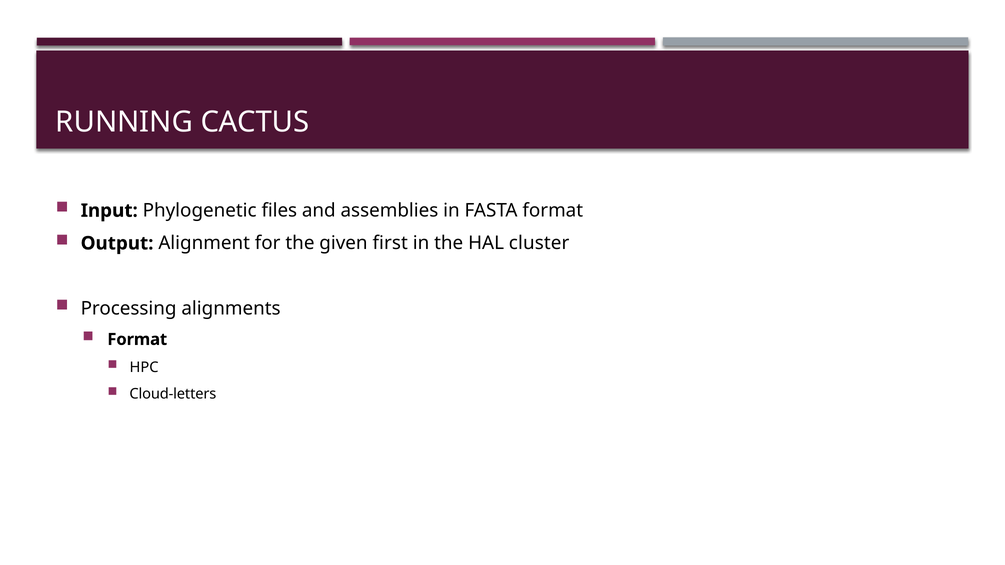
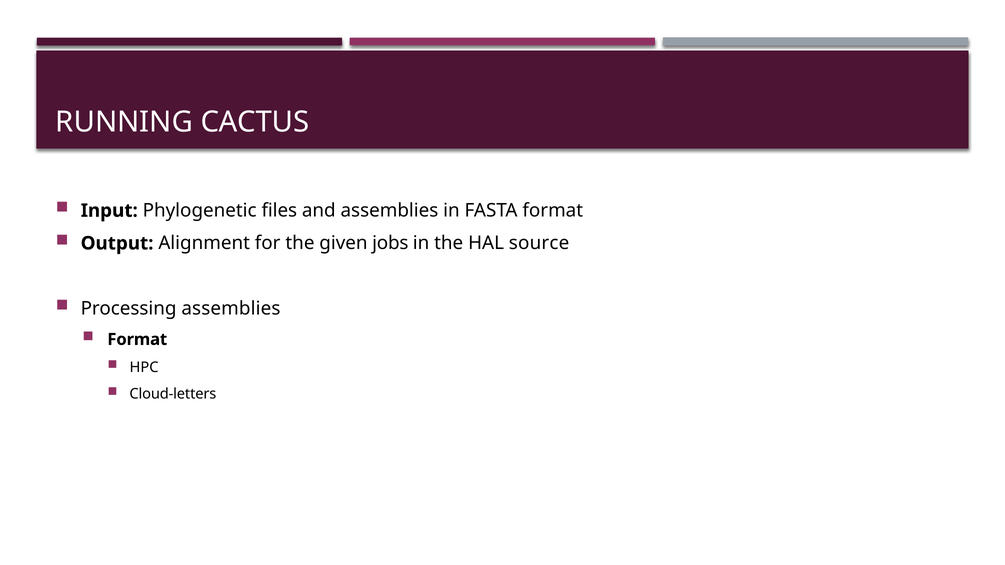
first: first -> jobs
cluster: cluster -> source
Processing alignments: alignments -> assemblies
